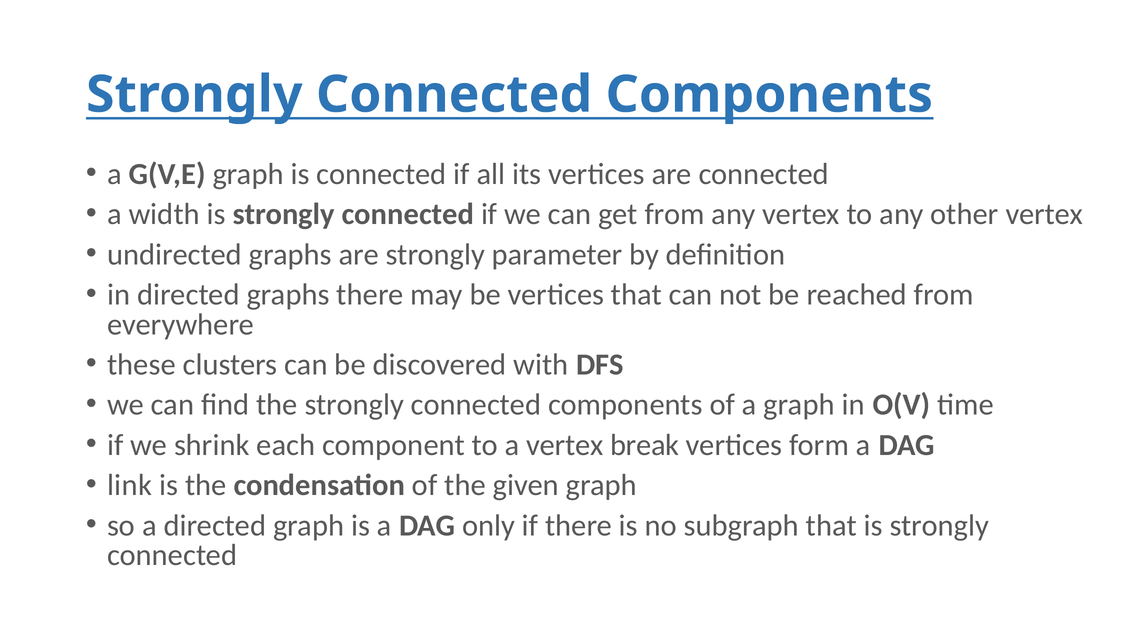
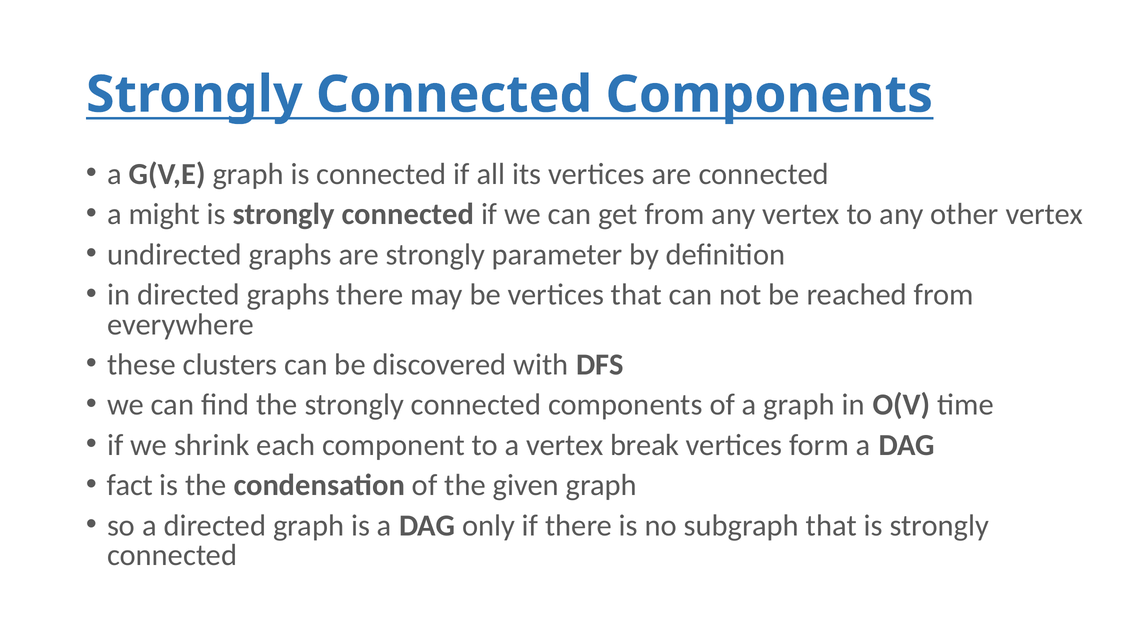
width: width -> might
link: link -> fact
